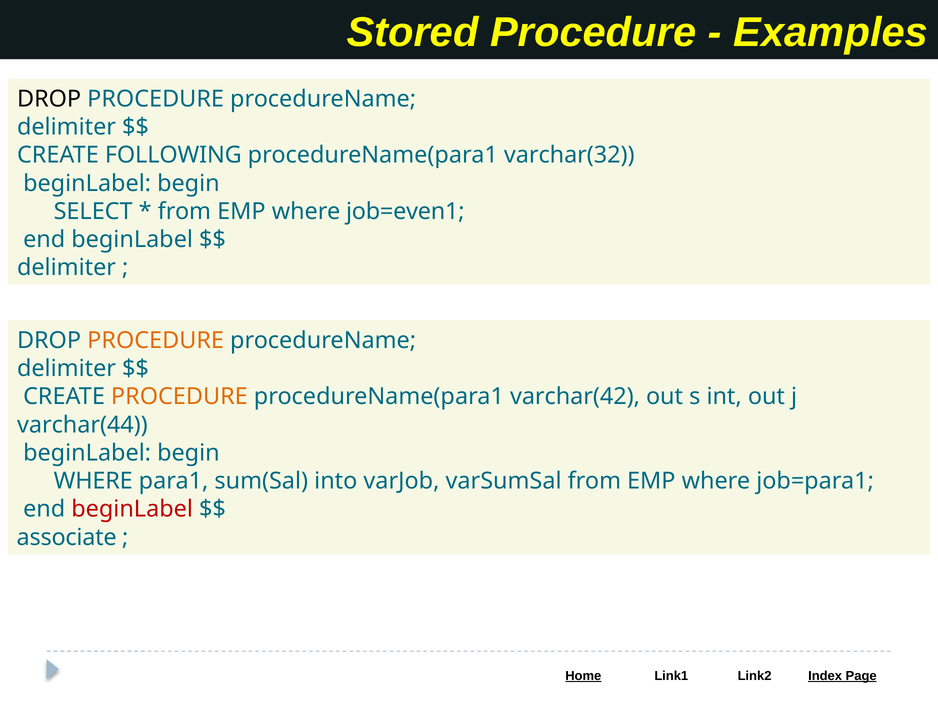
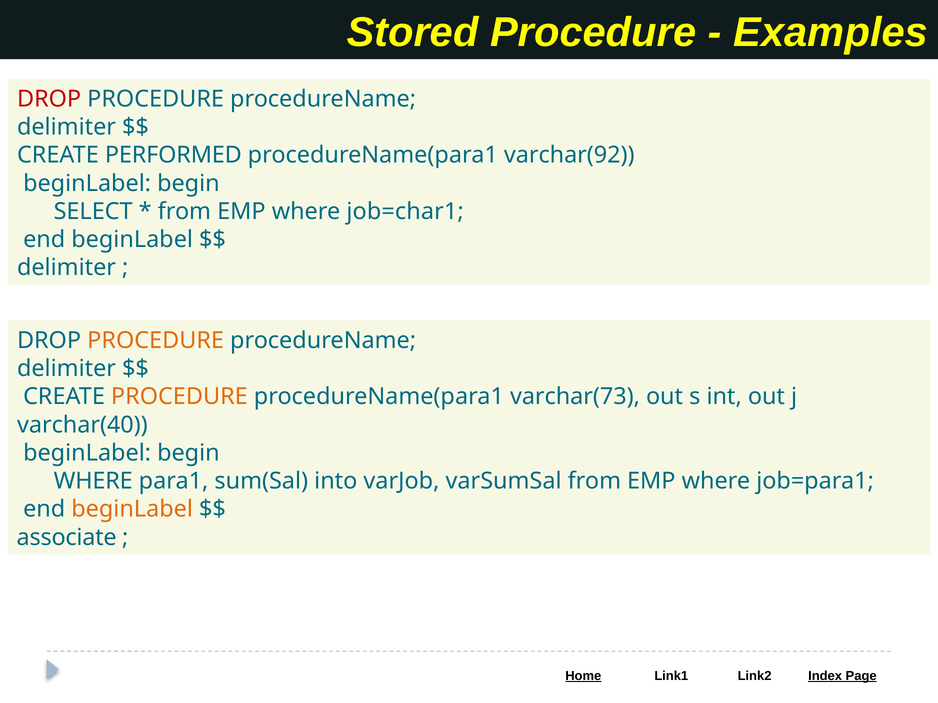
DROP at (49, 99) colour: black -> red
FOLLOWING: FOLLOWING -> PERFORMED
varchar(32: varchar(32 -> varchar(92
job=even1: job=even1 -> job=char1
varchar(42: varchar(42 -> varchar(73
varchar(44: varchar(44 -> varchar(40
beginLabel at (132, 510) colour: red -> orange
